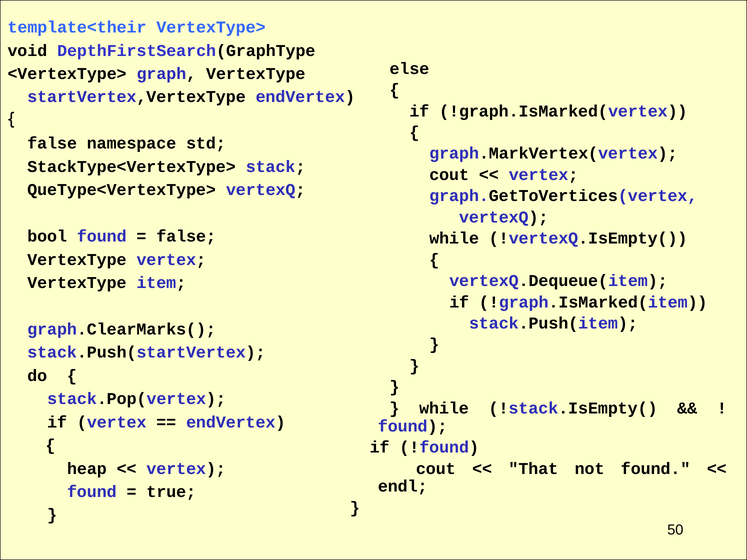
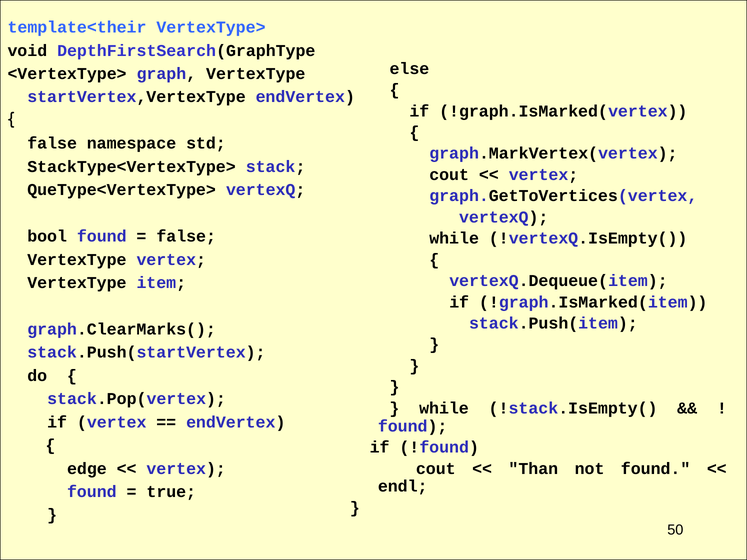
heap: heap -> edge
That: That -> Than
